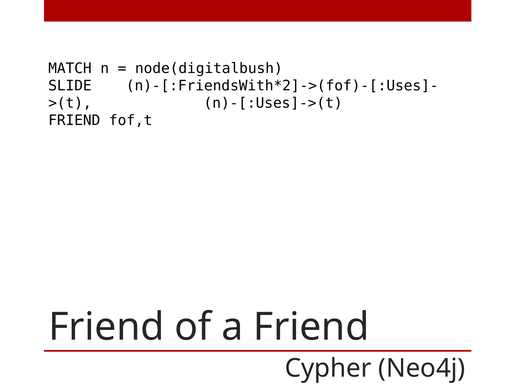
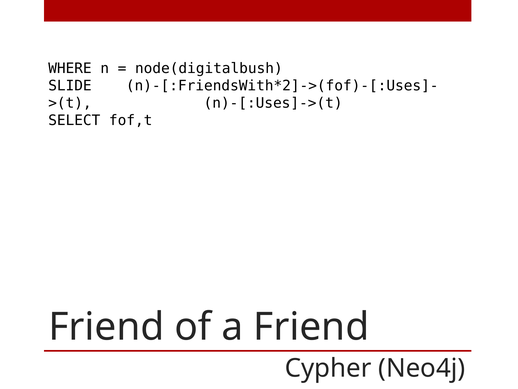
MATCH: MATCH -> WHERE
FRIEND at (74, 120): FRIEND -> SELECT
